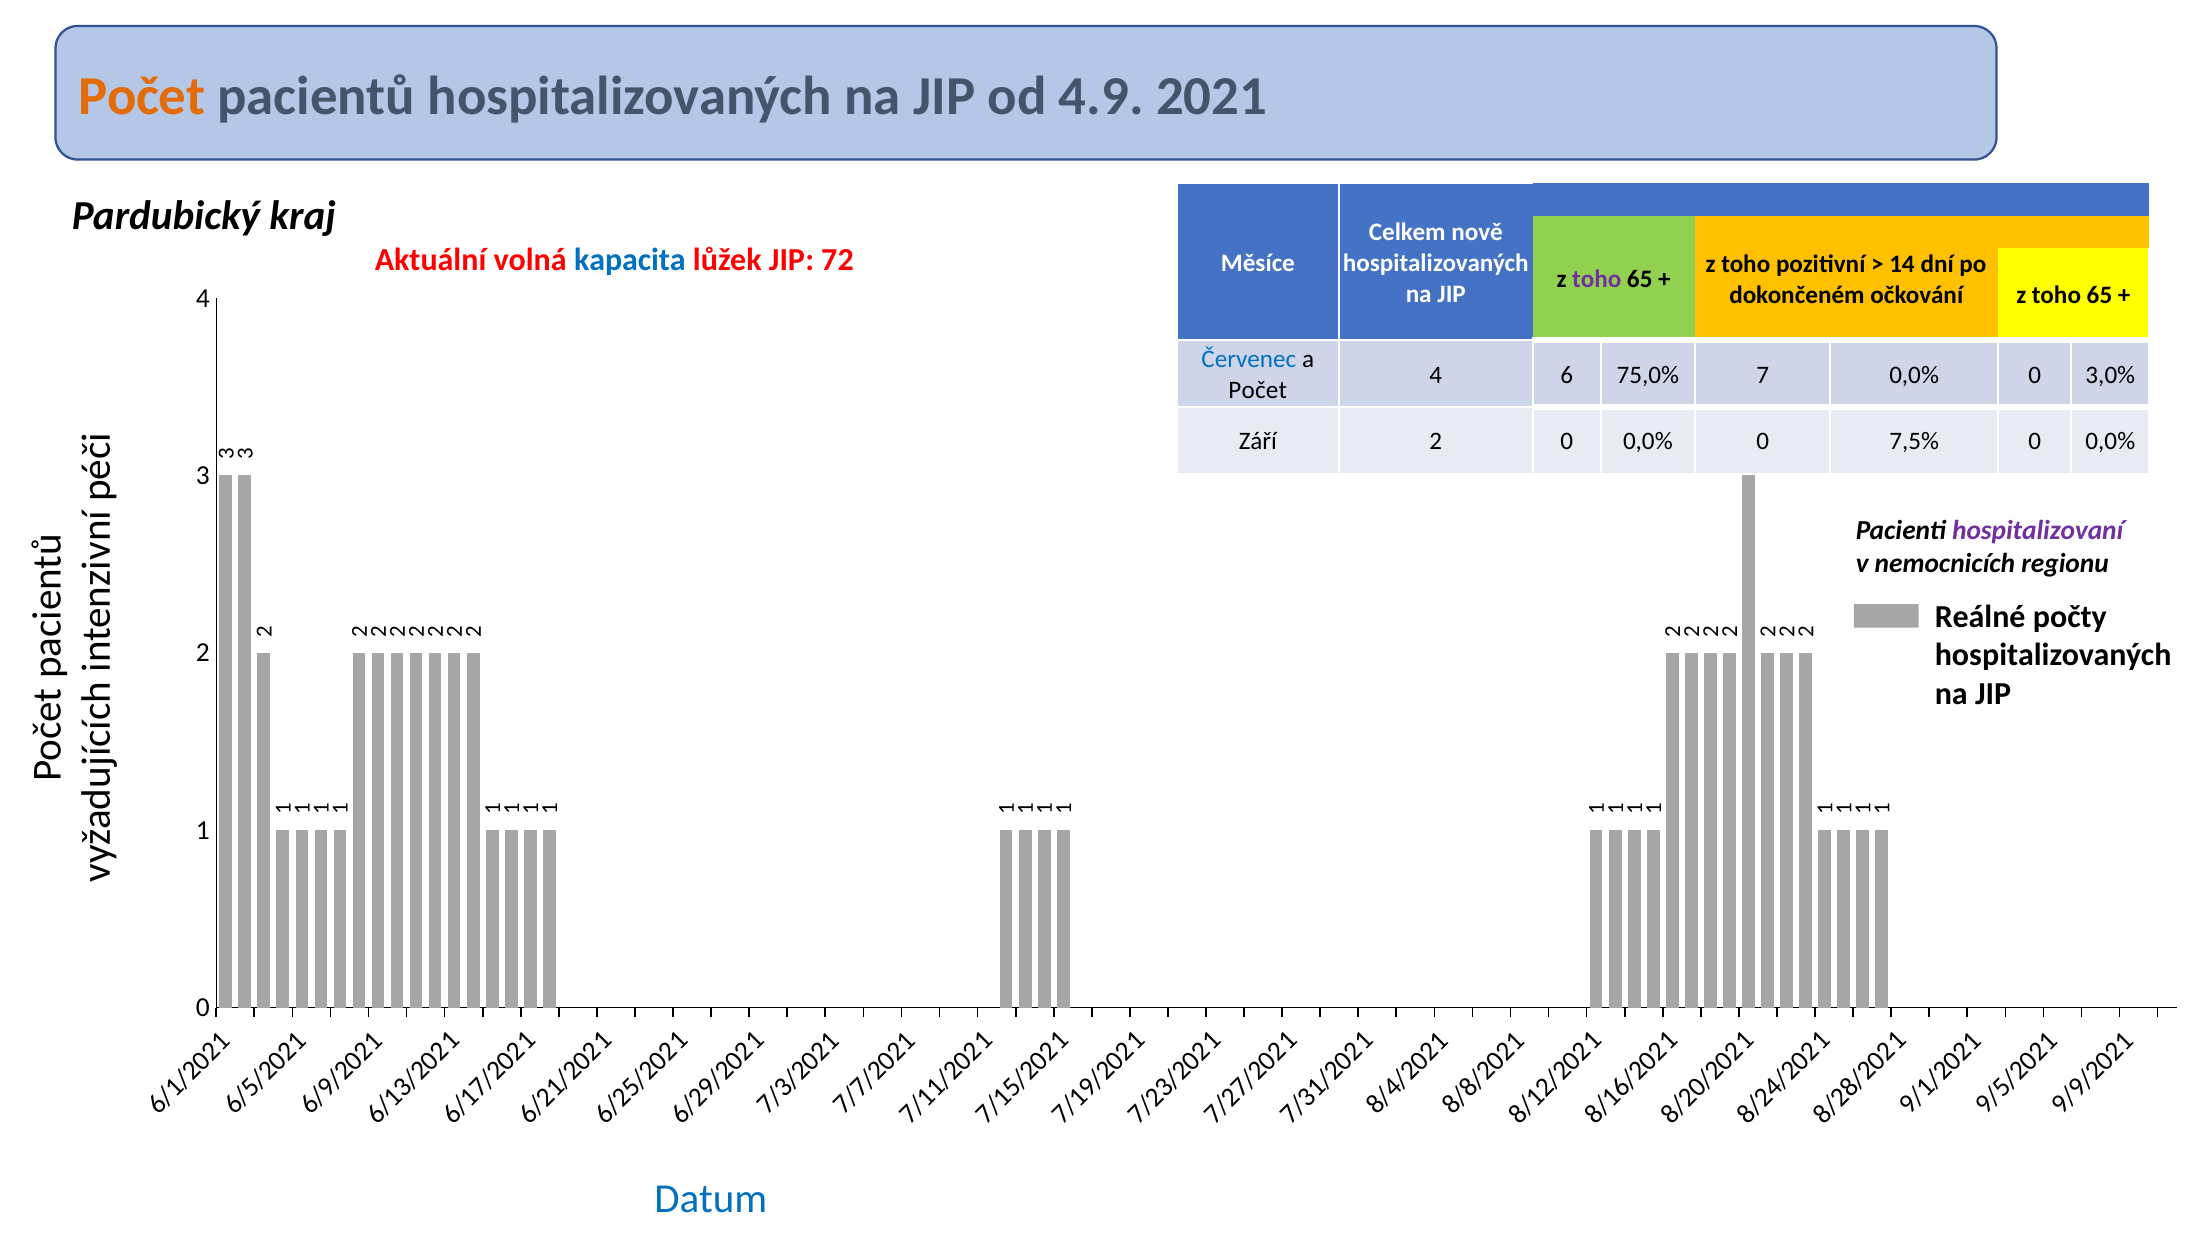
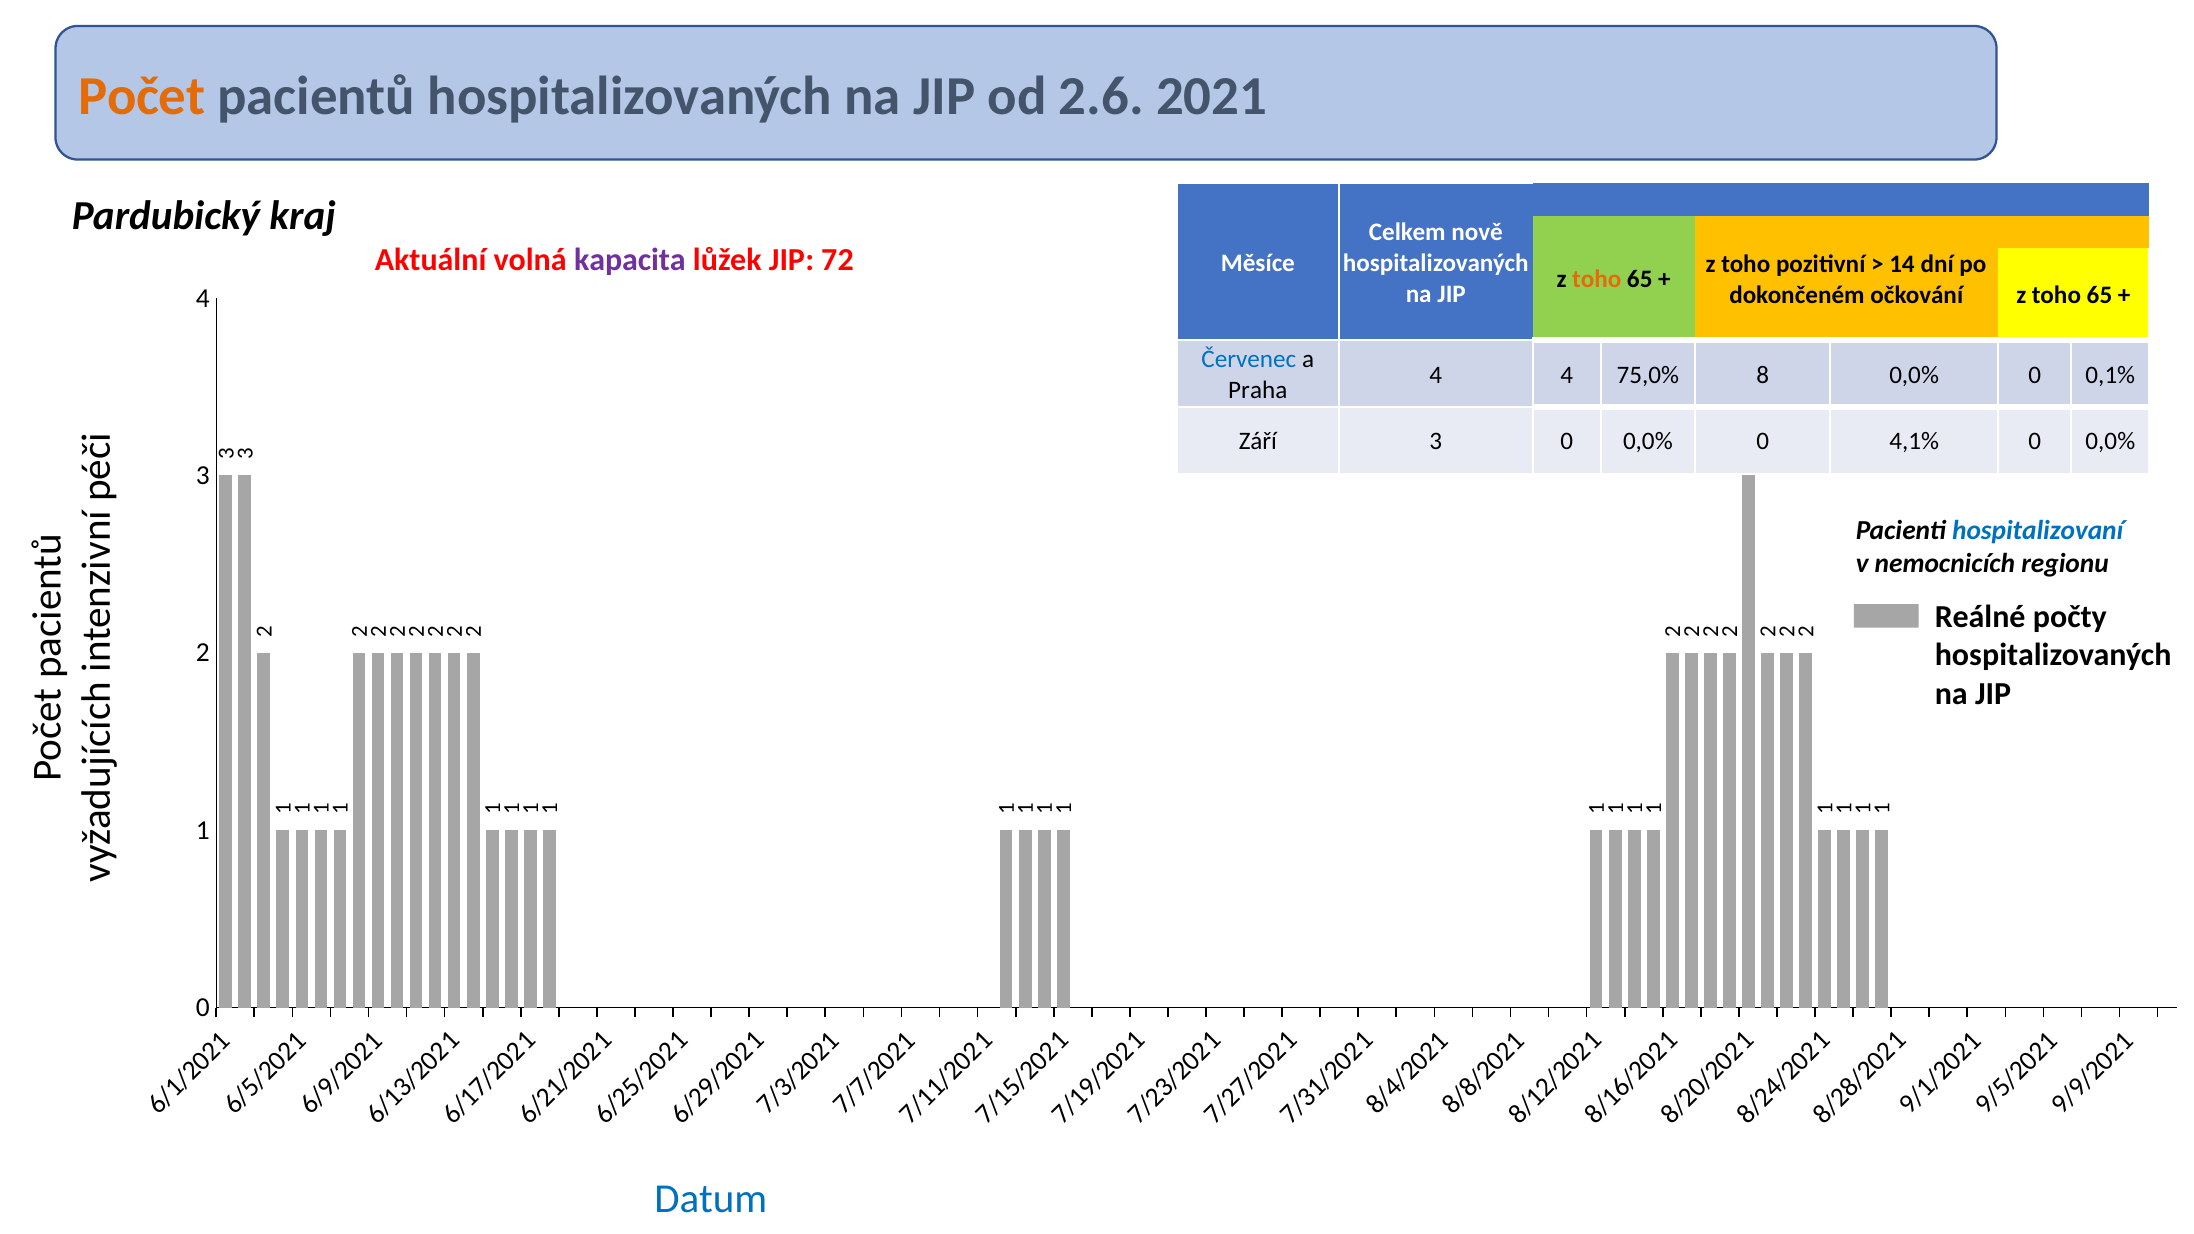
4.9: 4.9 -> 2.6
kapacita colour: blue -> purple
toho at (1597, 279) colour: purple -> orange
4 6: 6 -> 4
75,0% 7: 7 -> 8
3,0%: 3,0% -> 0,1%
Počet at (1258, 390): Počet -> Praha
Září 2: 2 -> 3
7,5%: 7,5% -> 4,1%
hospitalizovaní colour: purple -> blue
